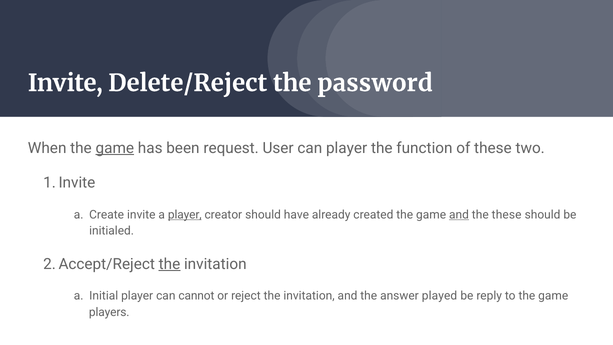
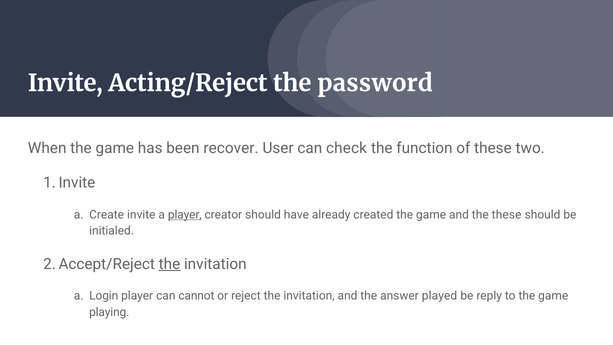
Delete/Reject: Delete/Reject -> Acting/Reject
game at (115, 148) underline: present -> none
request: request -> recover
can player: player -> check
and at (459, 215) underline: present -> none
Initial: Initial -> Login
players: players -> playing
